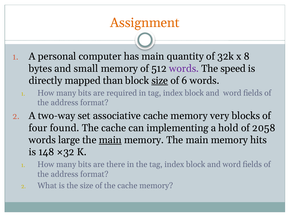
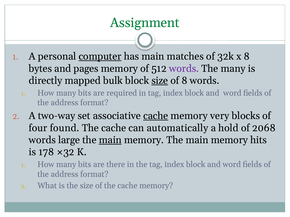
Assignment colour: orange -> green
computer underline: none -> present
quantity: quantity -> matches
small: small -> pages
The speed: speed -> many
than: than -> bulk
of 6: 6 -> 8
cache at (156, 116) underline: none -> present
implementing: implementing -> automatically
2058: 2058 -> 2068
148: 148 -> 178
